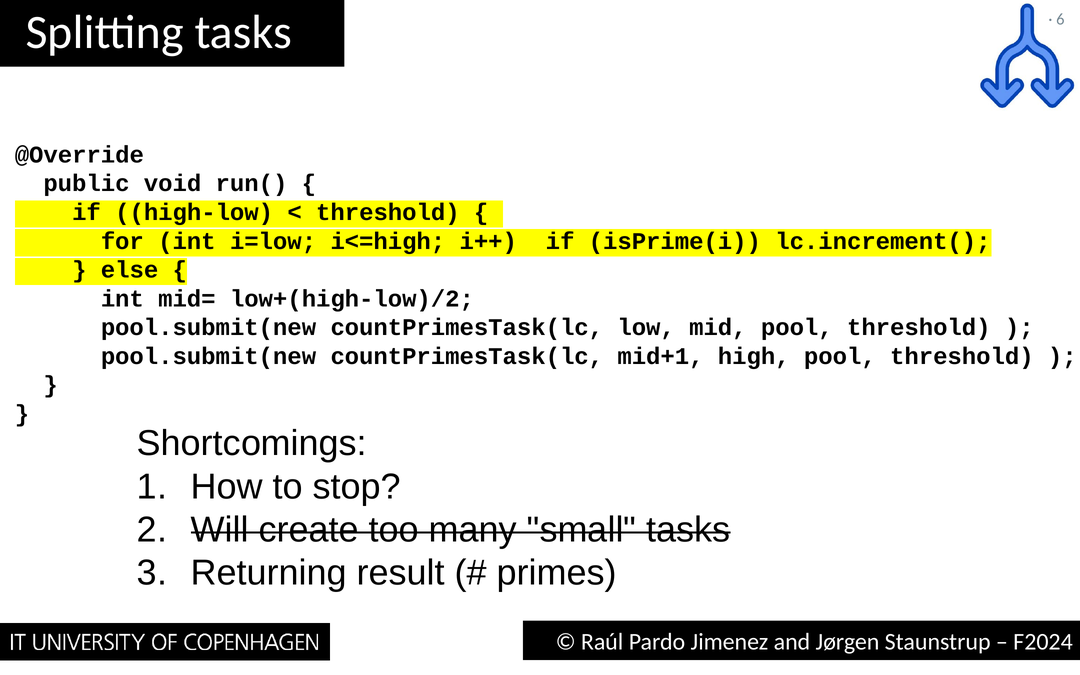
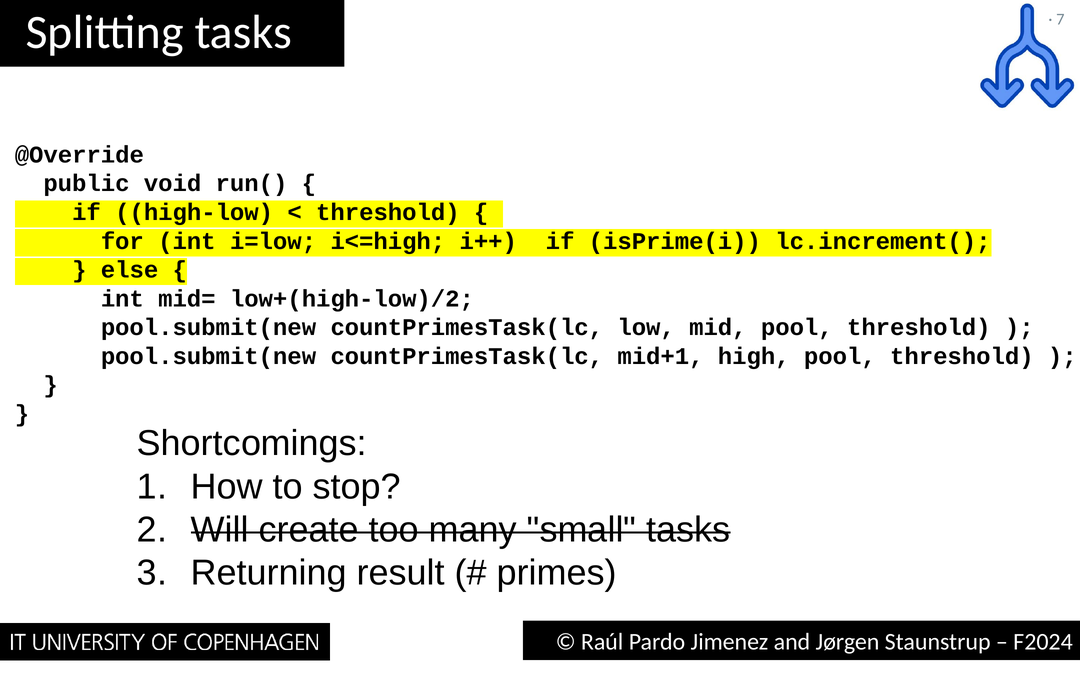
6: 6 -> 7
